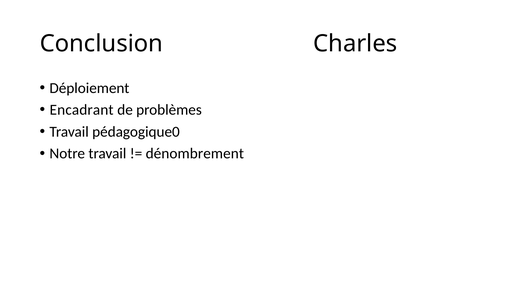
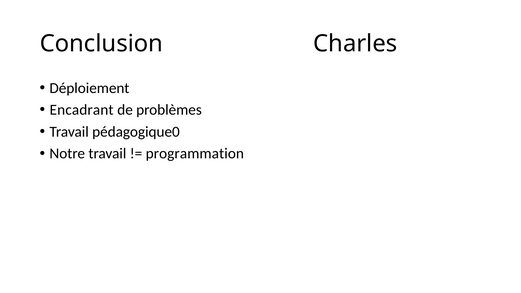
dénombrement: dénombrement -> programmation
